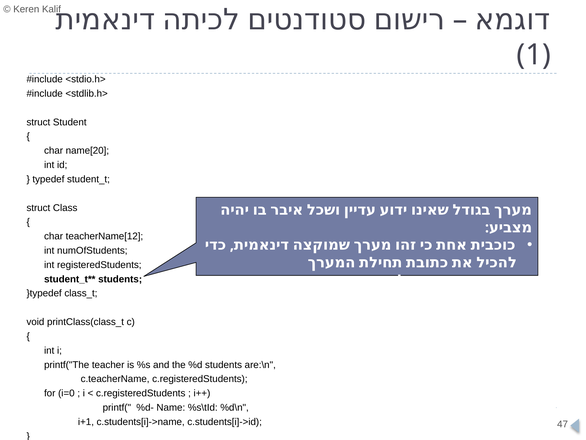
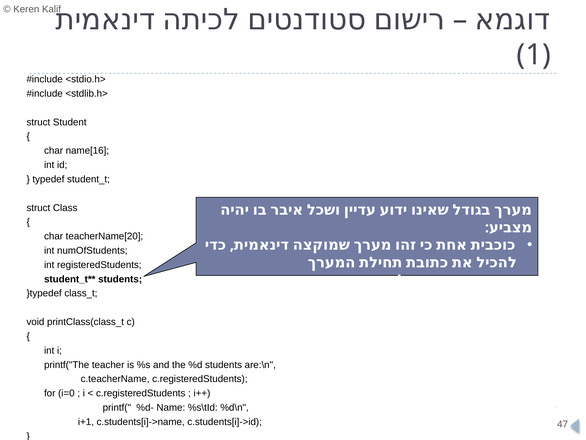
name[20: name[20 -> name[16
teacherName[12: teacherName[12 -> teacherName[20
